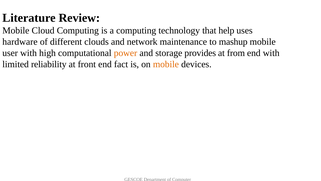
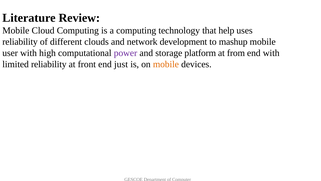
hardware at (20, 42): hardware -> reliability
maintenance: maintenance -> development
power colour: orange -> purple
provides: provides -> platform
fact: fact -> just
